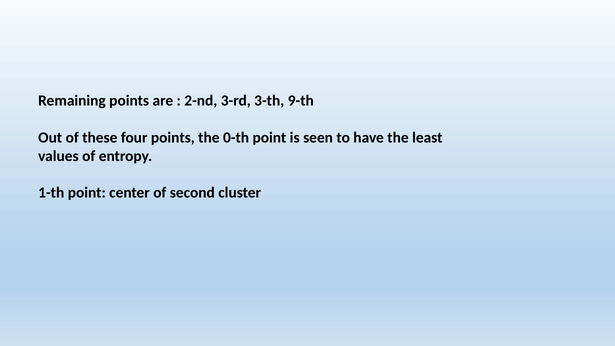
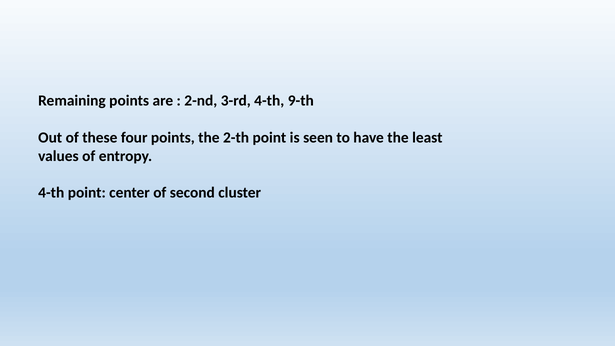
3-rd 3-th: 3-th -> 4-th
0-th: 0-th -> 2-th
1-th at (51, 193): 1-th -> 4-th
